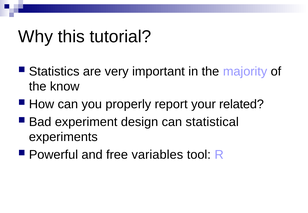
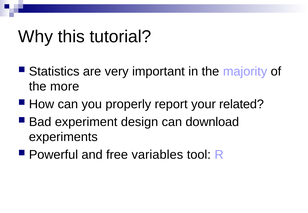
know: know -> more
statistical: statistical -> download
